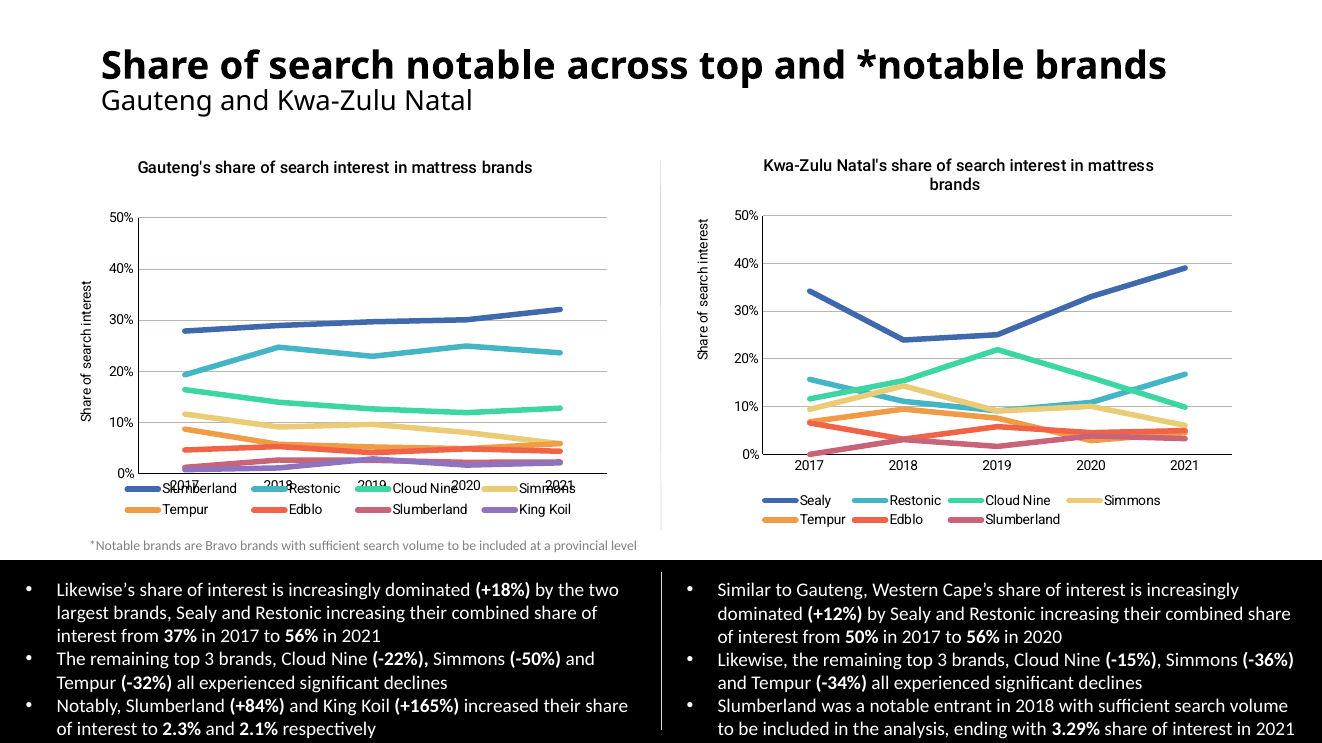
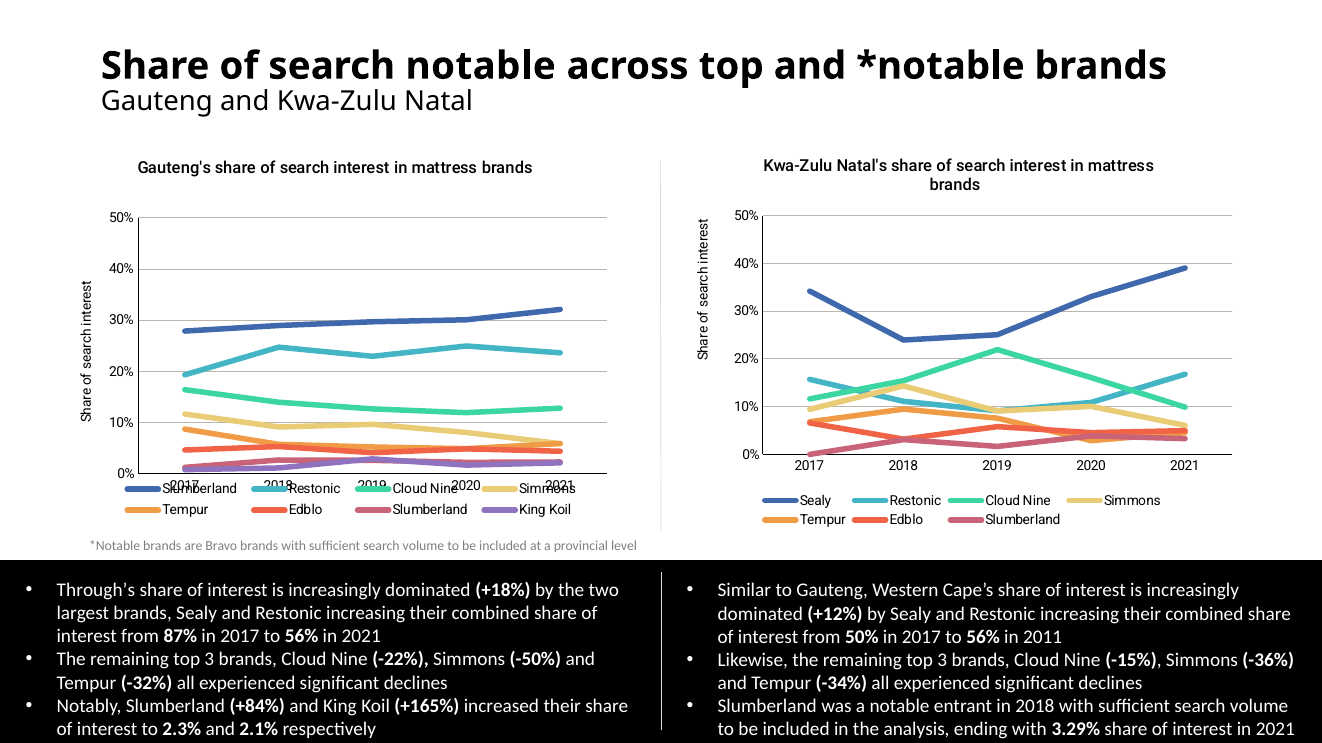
Likewise’s: Likewise’s -> Through’s
37%: 37% -> 87%
in 2020: 2020 -> 2011
